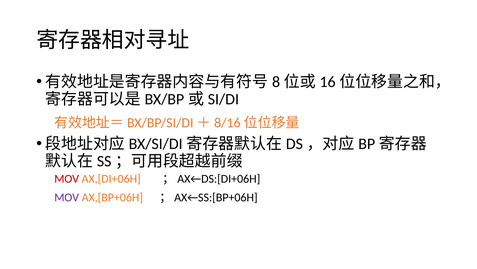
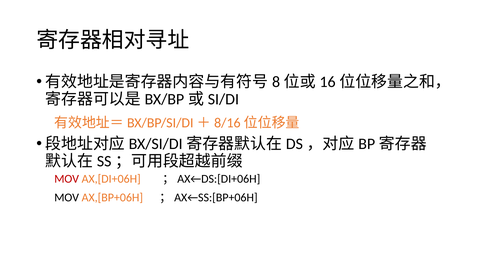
MOV at (67, 197) colour: purple -> black
